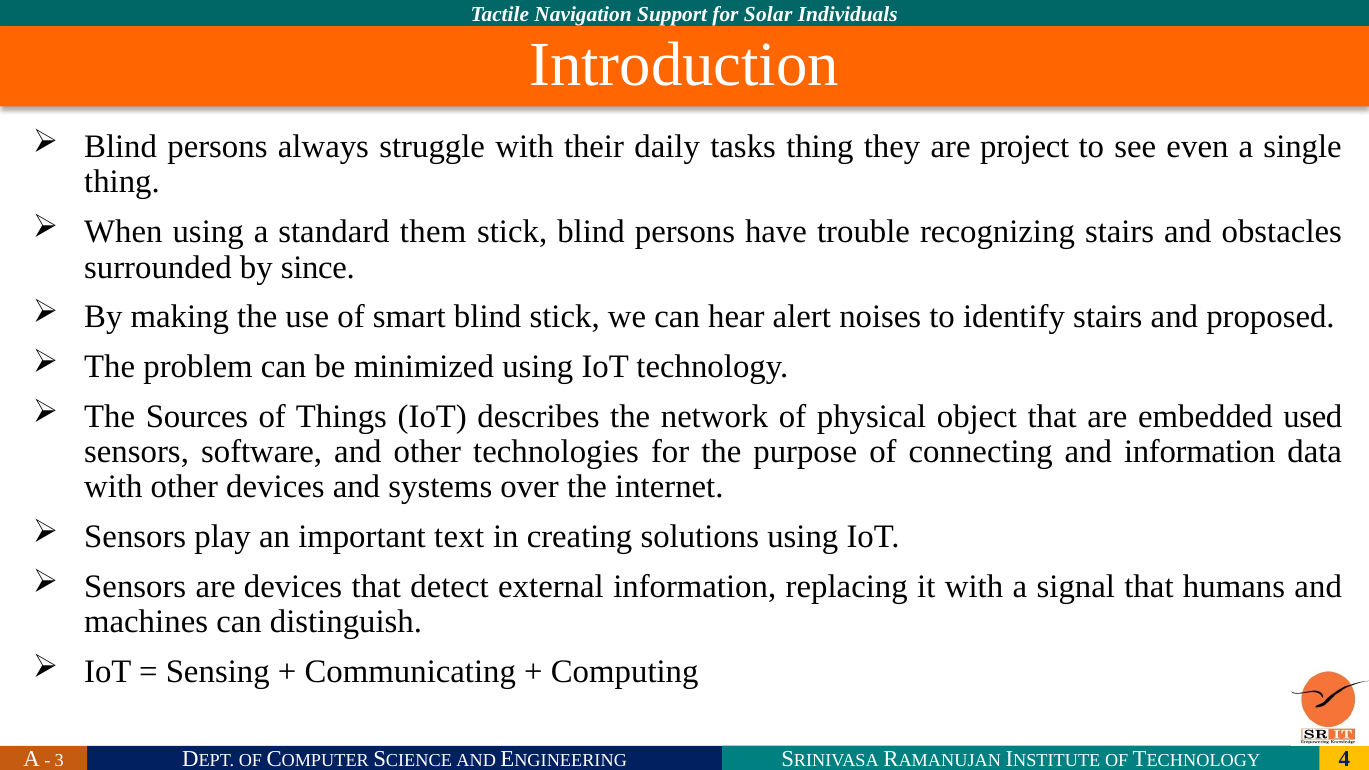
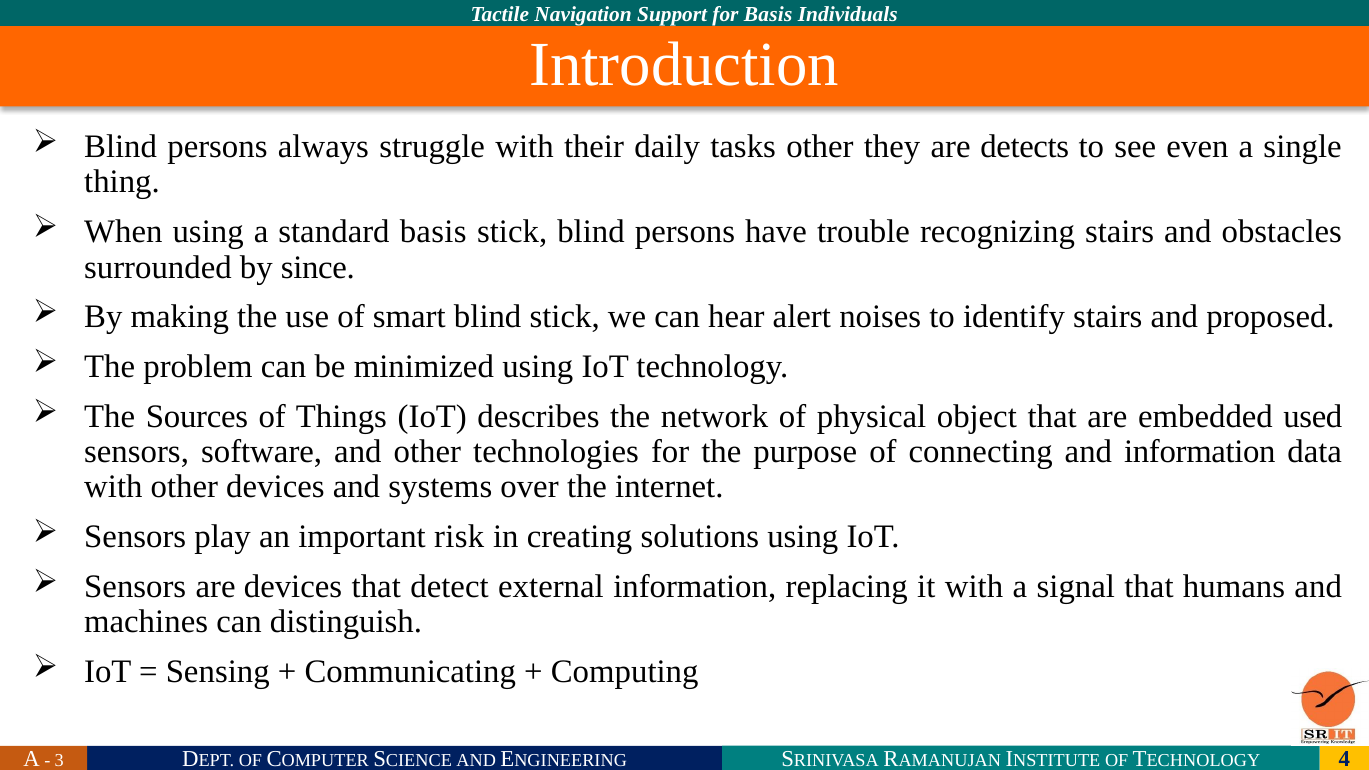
for Solar: Solar -> Basis
tasks thing: thing -> other
project: project -> detects
standard them: them -> basis
text: text -> risk
